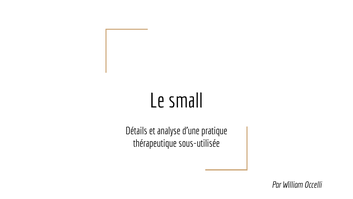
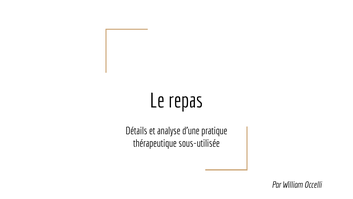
small: small -> repas
